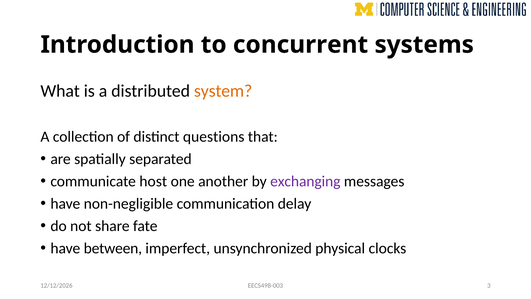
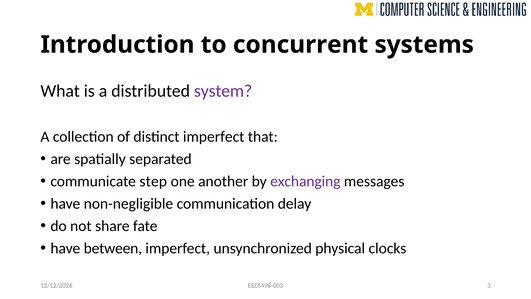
system colour: orange -> purple
distinct questions: questions -> imperfect
host: host -> step
